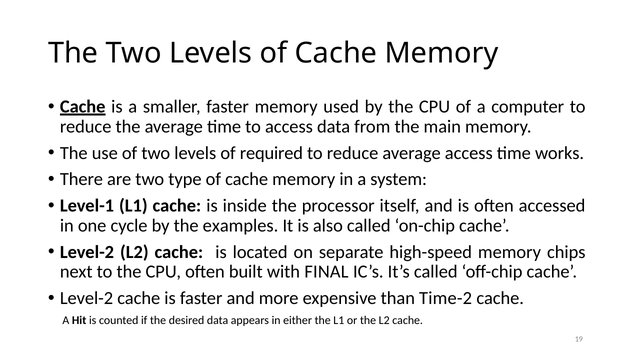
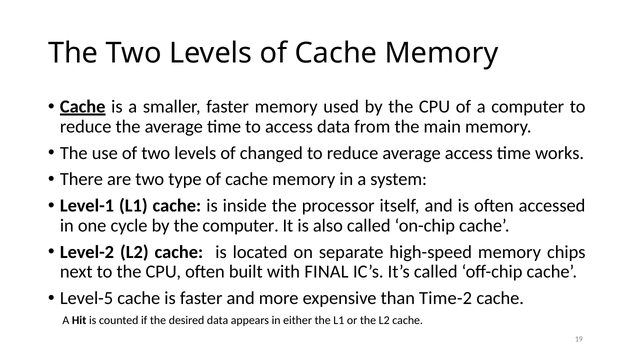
required: required -> changed
the examples: examples -> computer
Level-2 at (87, 298): Level-2 -> Level-5
